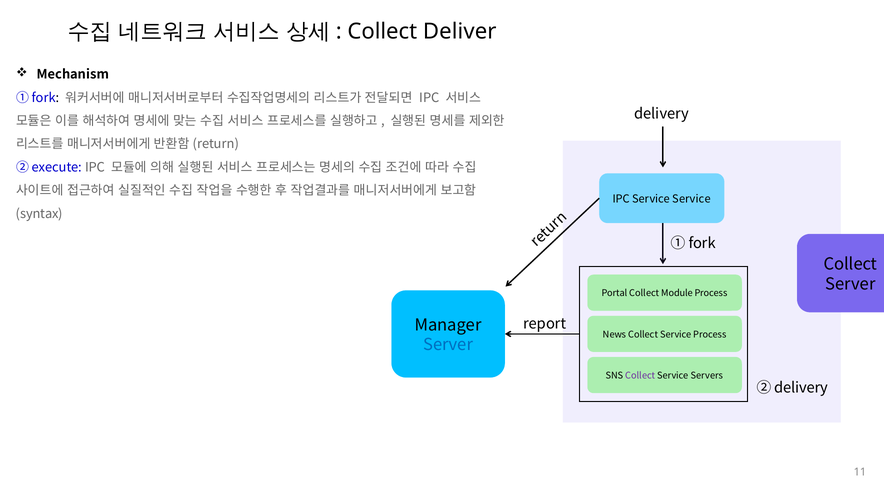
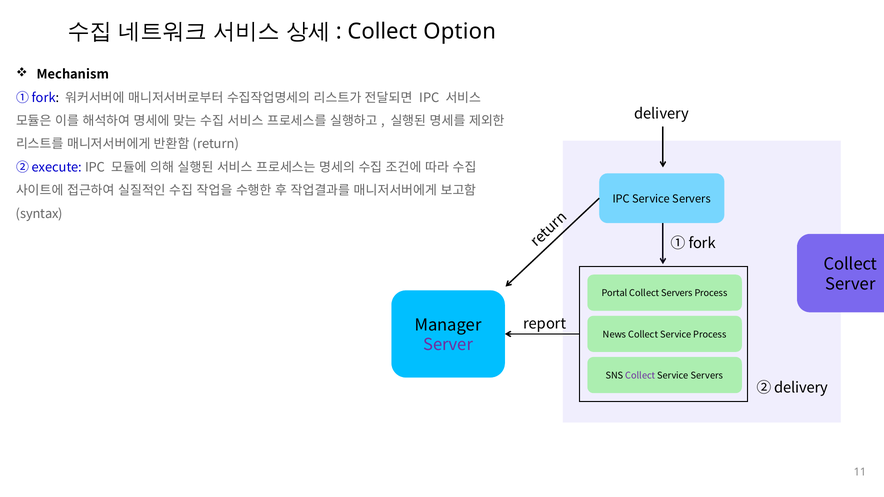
Deliver: Deliver -> Option
IPC Service Service: Service -> Servers
Collect Module: Module -> Servers
Server at (448, 345) colour: blue -> purple
